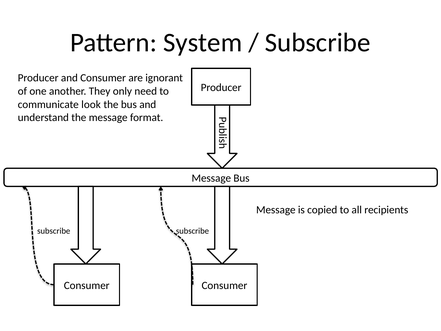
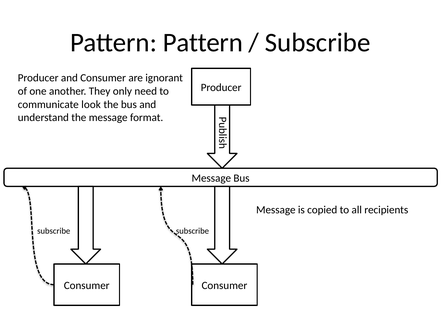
Pattern System: System -> Pattern
